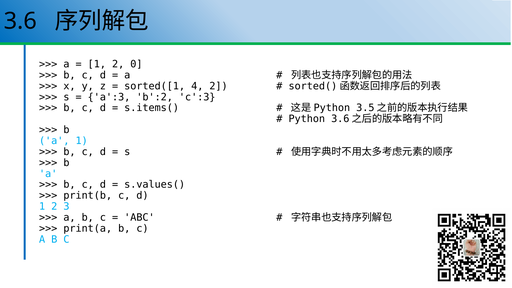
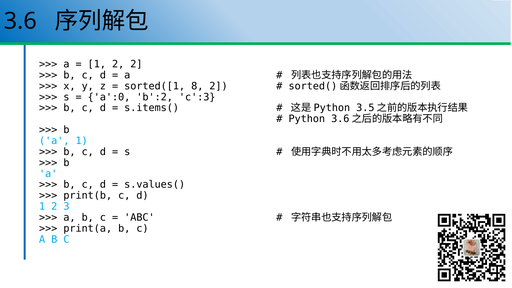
2 0: 0 -> 2
4: 4 -> 8
a':3: a':3 -> a':0
